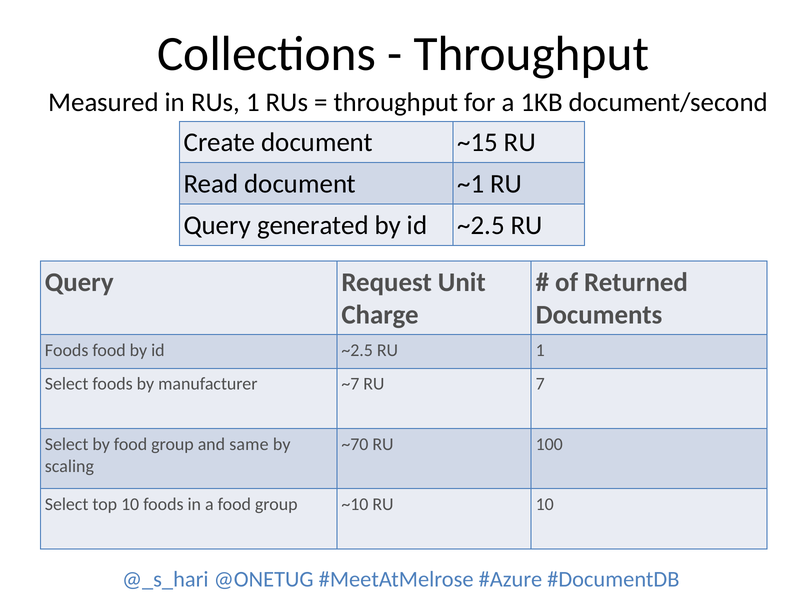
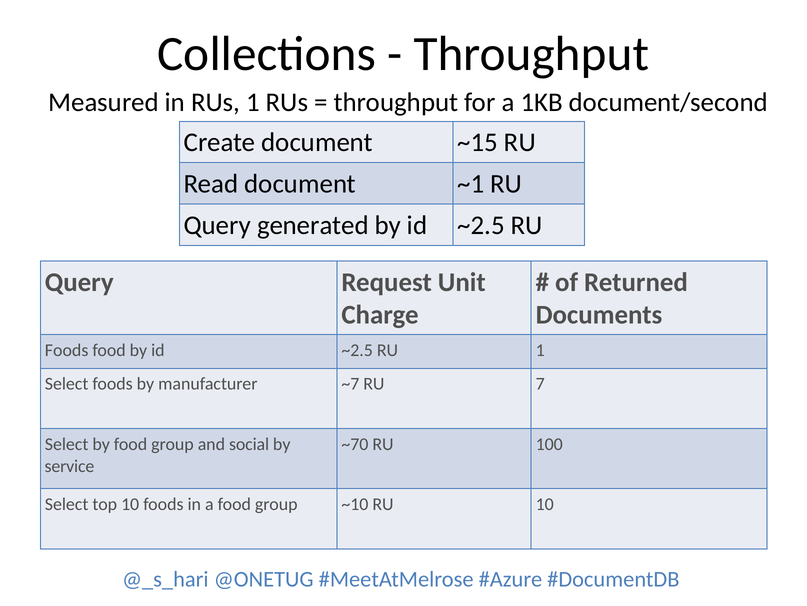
same: same -> social
scaling: scaling -> service
